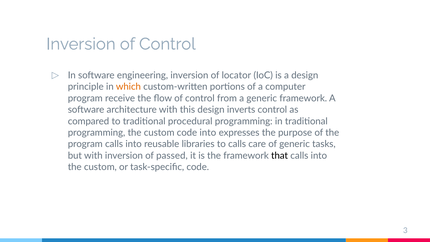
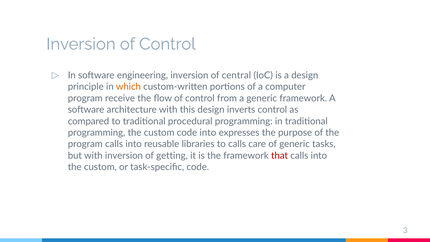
locator: locator -> central
passed: passed -> getting
that colour: black -> red
